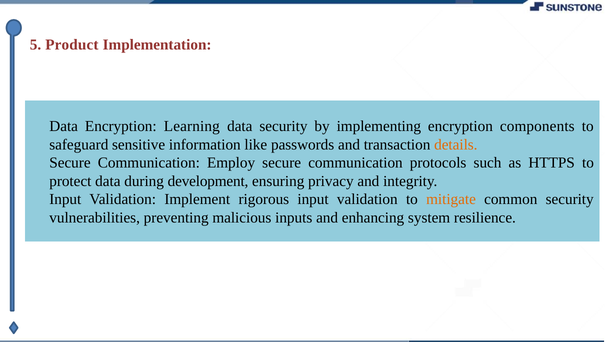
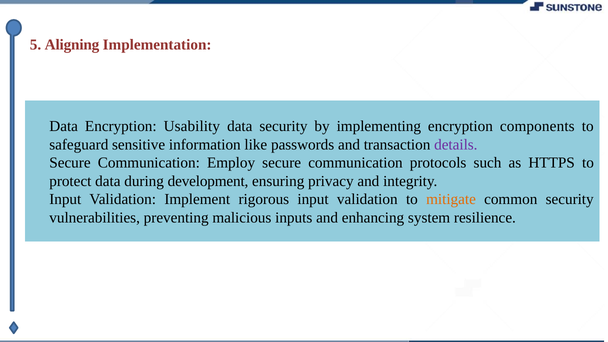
Product: Product -> Aligning
Learning: Learning -> Usability
details colour: orange -> purple
